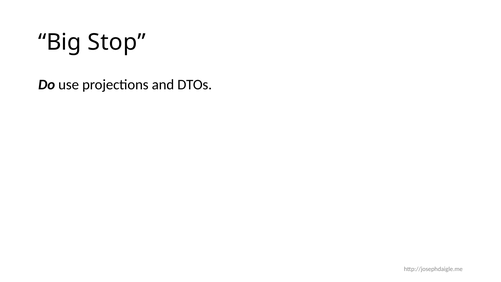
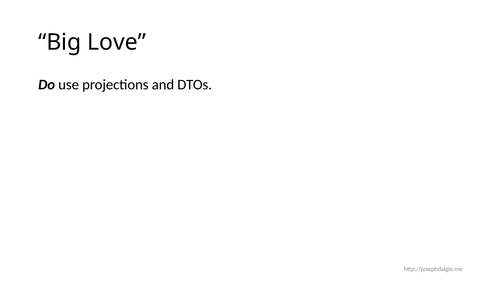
Stop: Stop -> Love
